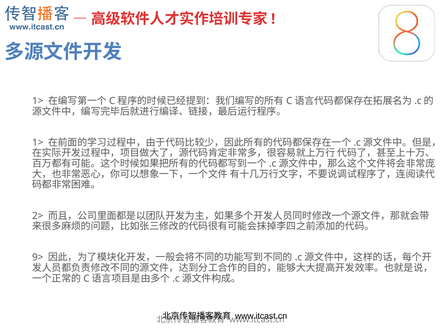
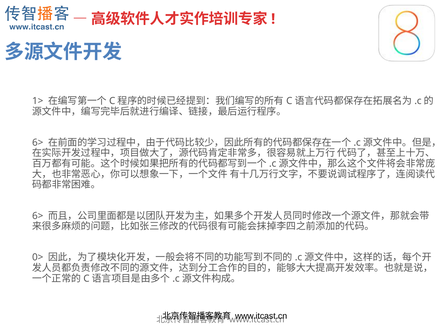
1> at (38, 143): 1> -> 6>
2> at (38, 216): 2> -> 6>
9>: 9> -> 0>
